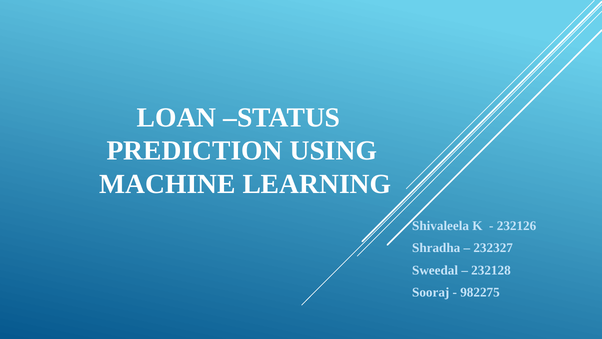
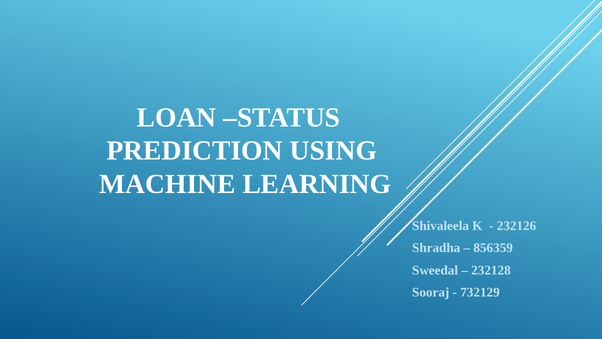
232327: 232327 -> 856359
982275: 982275 -> 732129
